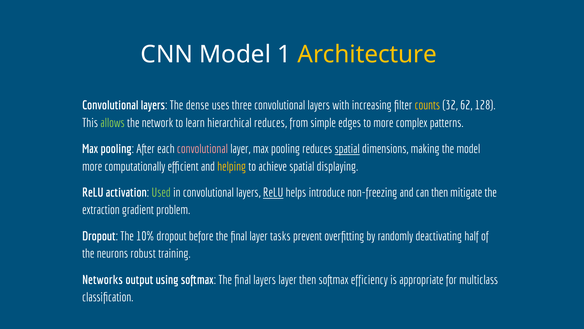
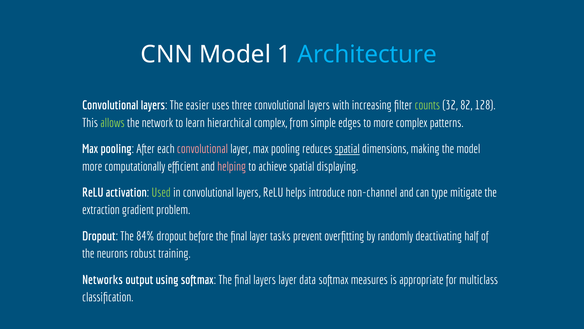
Architecture colour: yellow -> light blue
dense: dense -> easier
counts colour: yellow -> light green
62: 62 -> 82
hierarchical reduces: reduces -> complex
helping colour: yellow -> pink
ReLU at (273, 193) underline: present -> none
non-freezing: non-freezing -> non-channel
can then: then -> type
10%: 10% -> 84%
layer then: then -> data
efficiency: efficiency -> measures
